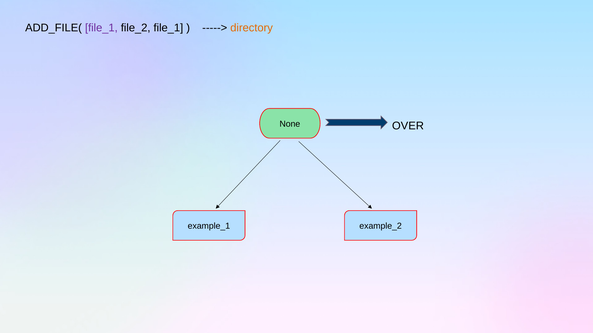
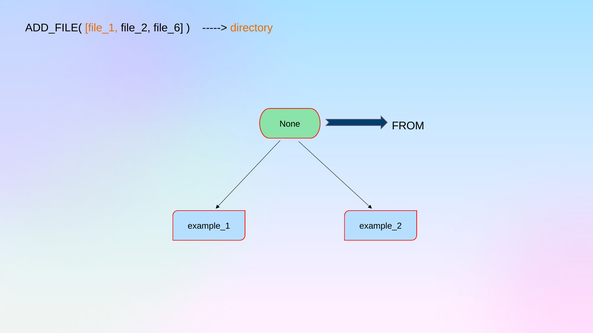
file_1 at (101, 28) colour: purple -> orange
file_2 file_1: file_1 -> file_6
OVER: OVER -> FROM
